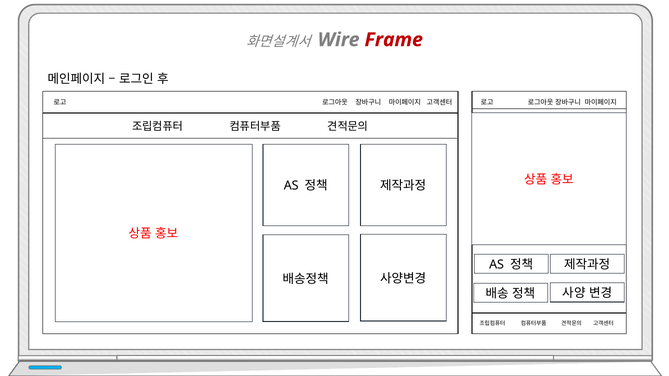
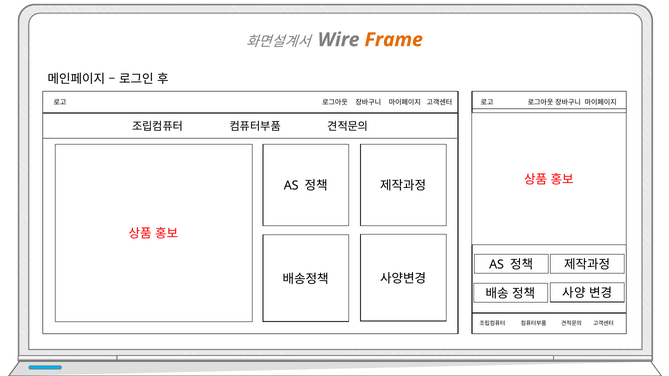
Frame colour: red -> orange
